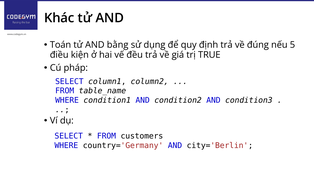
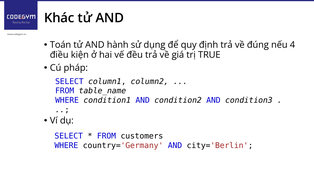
bằng: bằng -> hành
5: 5 -> 4
